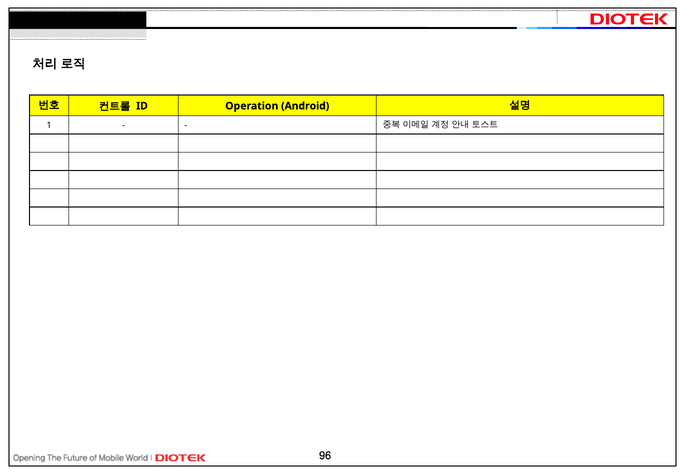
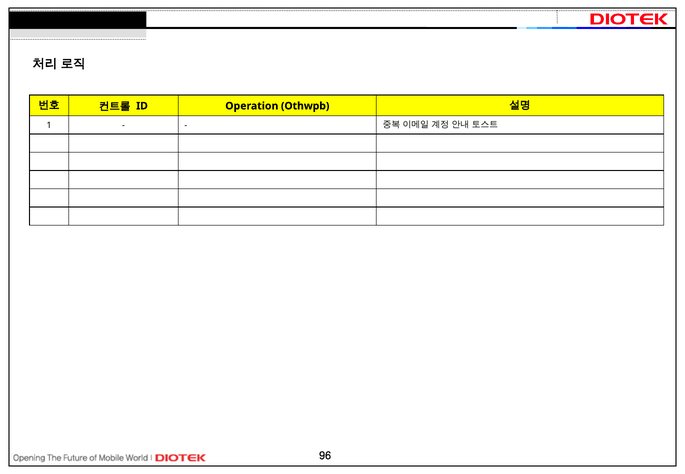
Android: Android -> Othwpb
